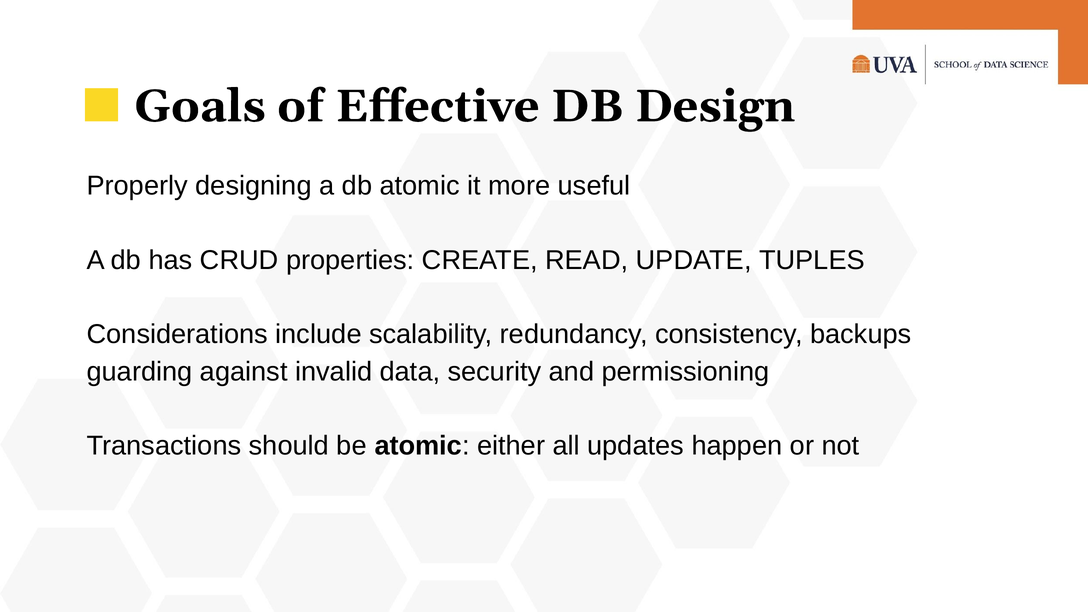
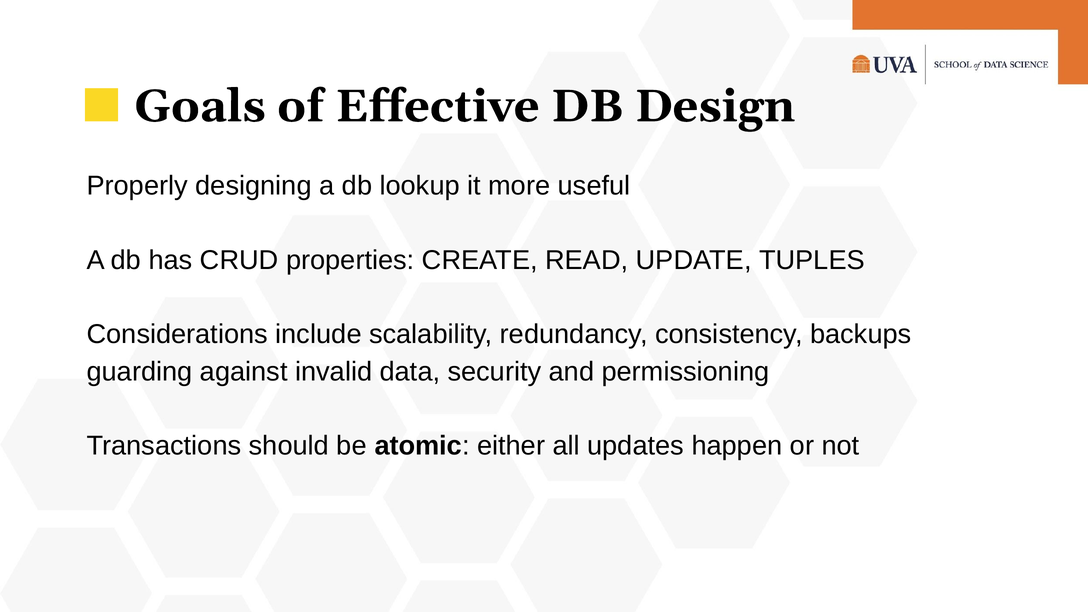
db atomic: atomic -> lookup
